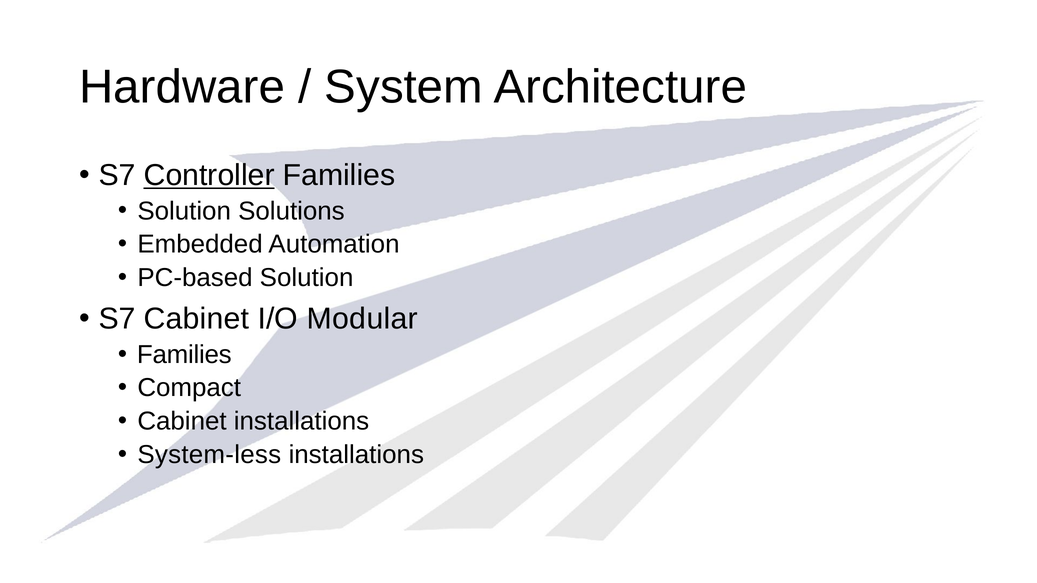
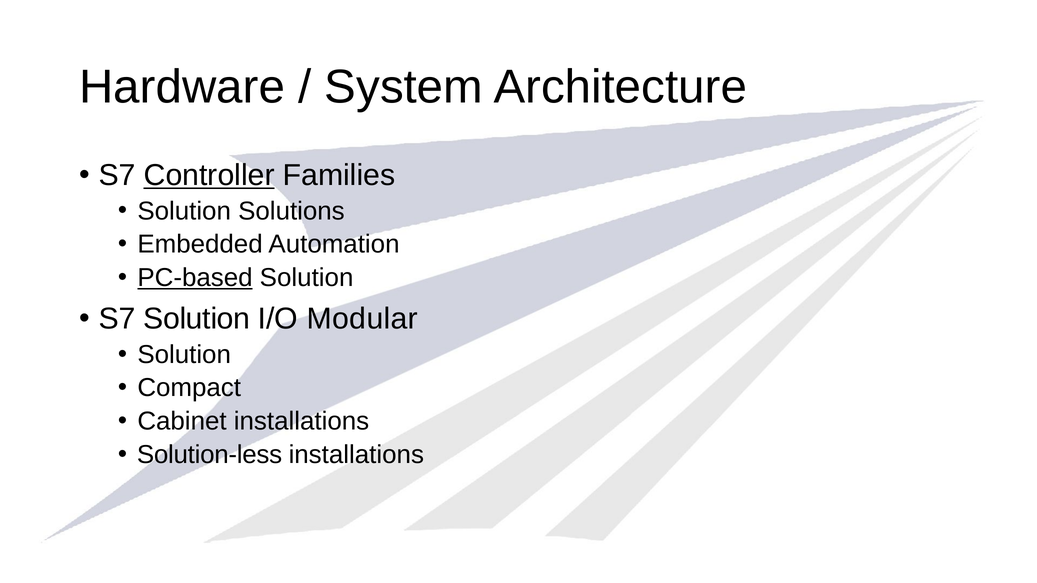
PC-based underline: none -> present
S7 Cabinet: Cabinet -> Solution
Families at (184, 355): Families -> Solution
System-less: System-less -> Solution-less
